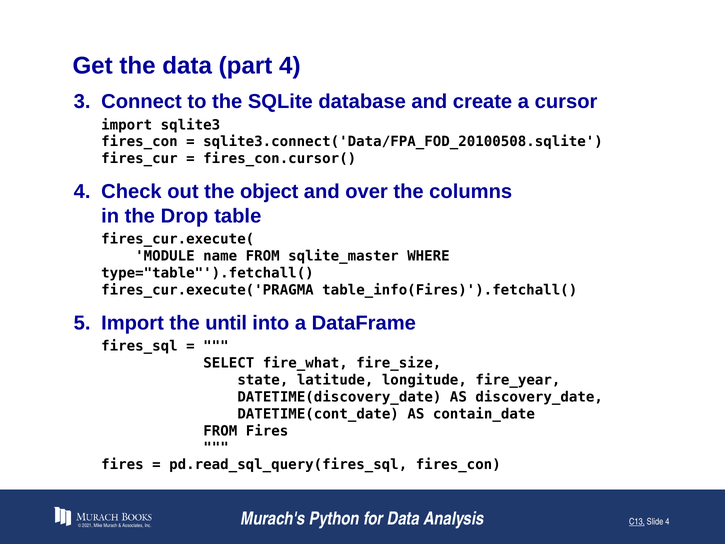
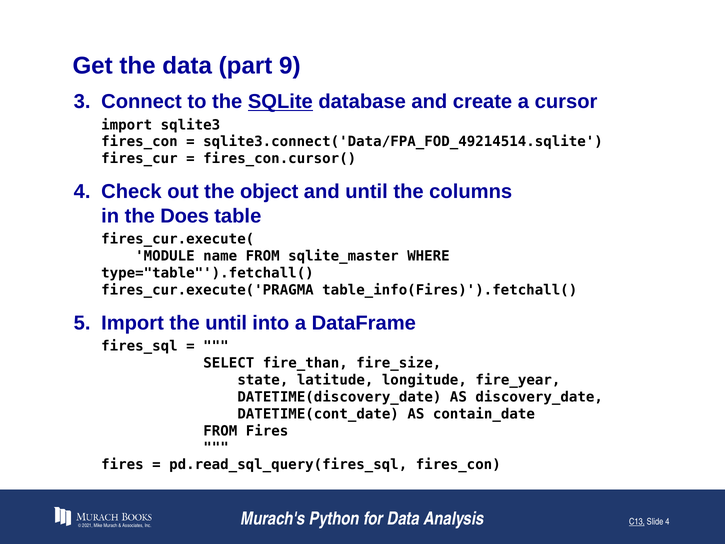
part 4: 4 -> 9
SQLite underline: none -> present
sqlite3.connect('Data/FPA_FOD_20100508.sqlite: sqlite3.connect('Data/FPA_FOD_20100508.sqlite -> sqlite3.connect('Data/FPA_FOD_49214514.sqlite
and over: over -> until
Drop: Drop -> Does
fire_what: fire_what -> fire_than
